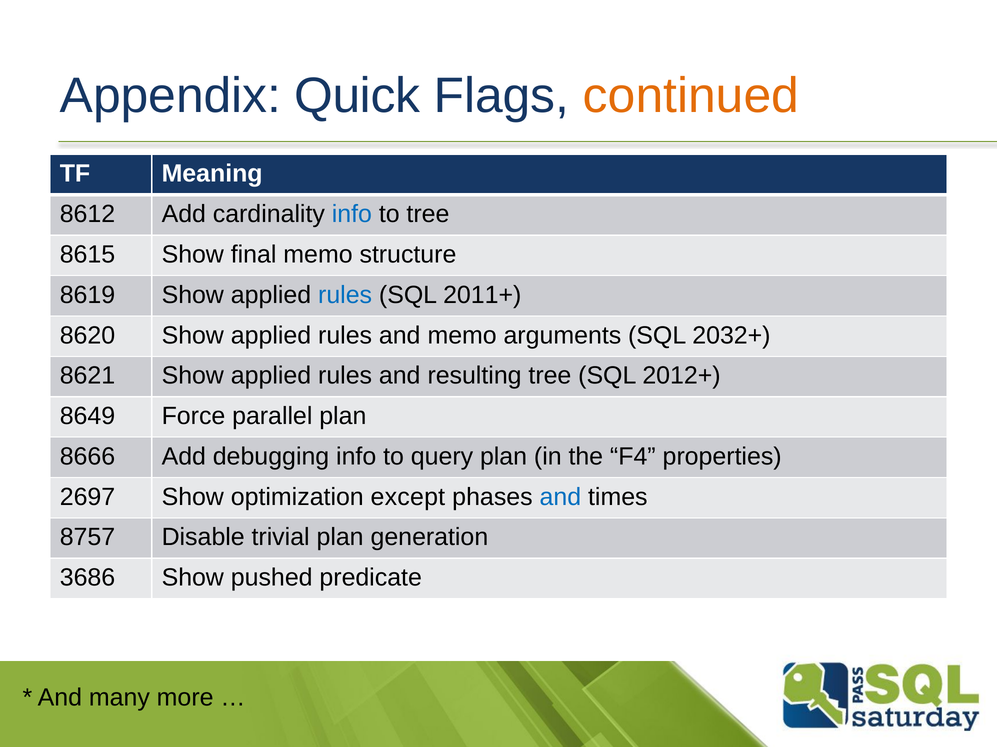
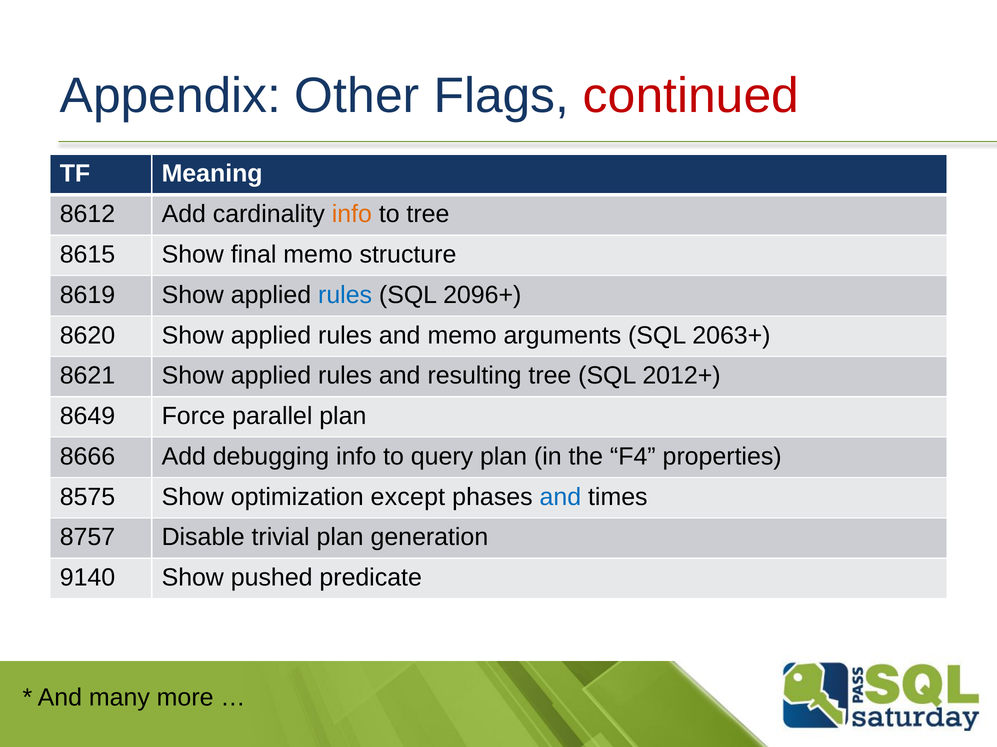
Quick: Quick -> Other
continued colour: orange -> red
info at (352, 214) colour: blue -> orange
2011+: 2011+ -> 2096+
2032+: 2032+ -> 2063+
2697: 2697 -> 8575
3686: 3686 -> 9140
